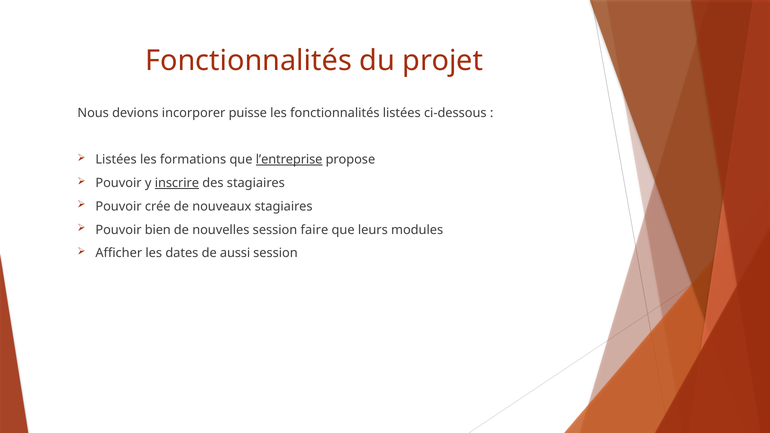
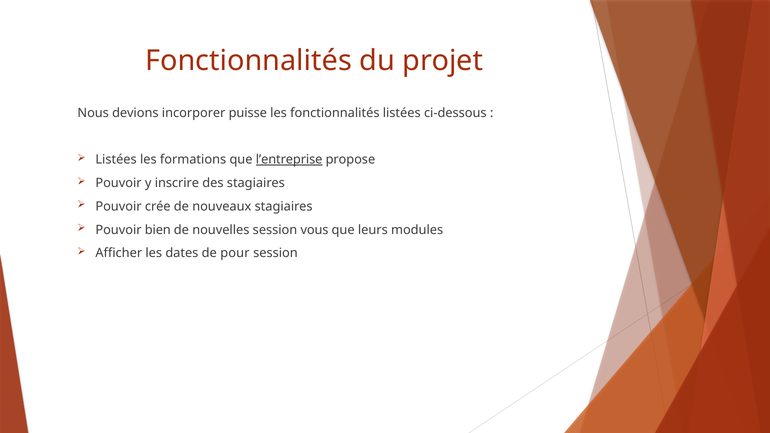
inscrire underline: present -> none
faire: faire -> vous
aussi: aussi -> pour
